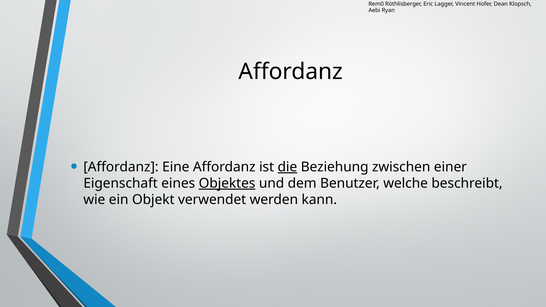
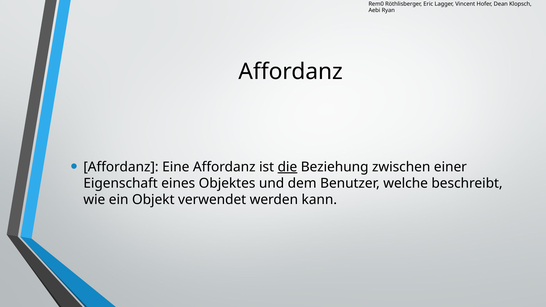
Objektes underline: present -> none
